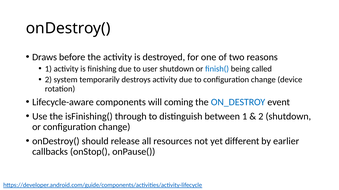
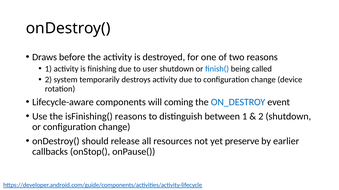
isFinishing( through: through -> reasons
different: different -> preserve
